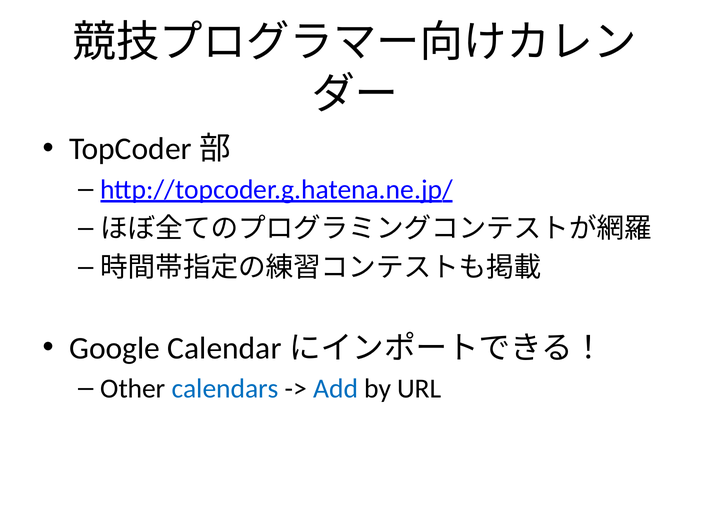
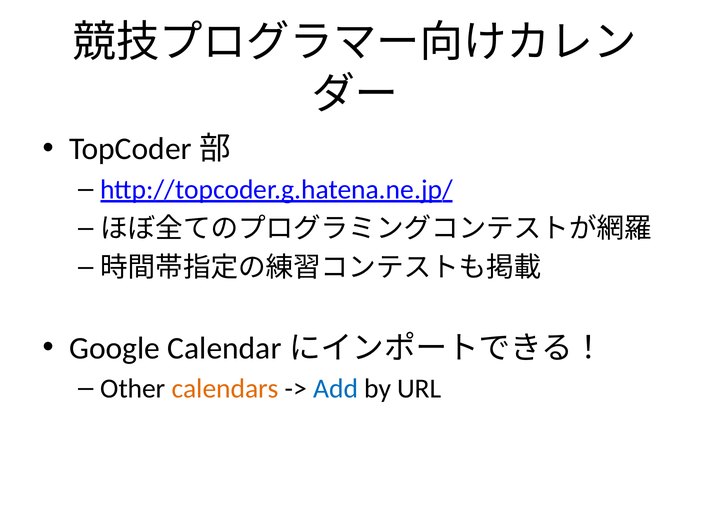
calendars colour: blue -> orange
